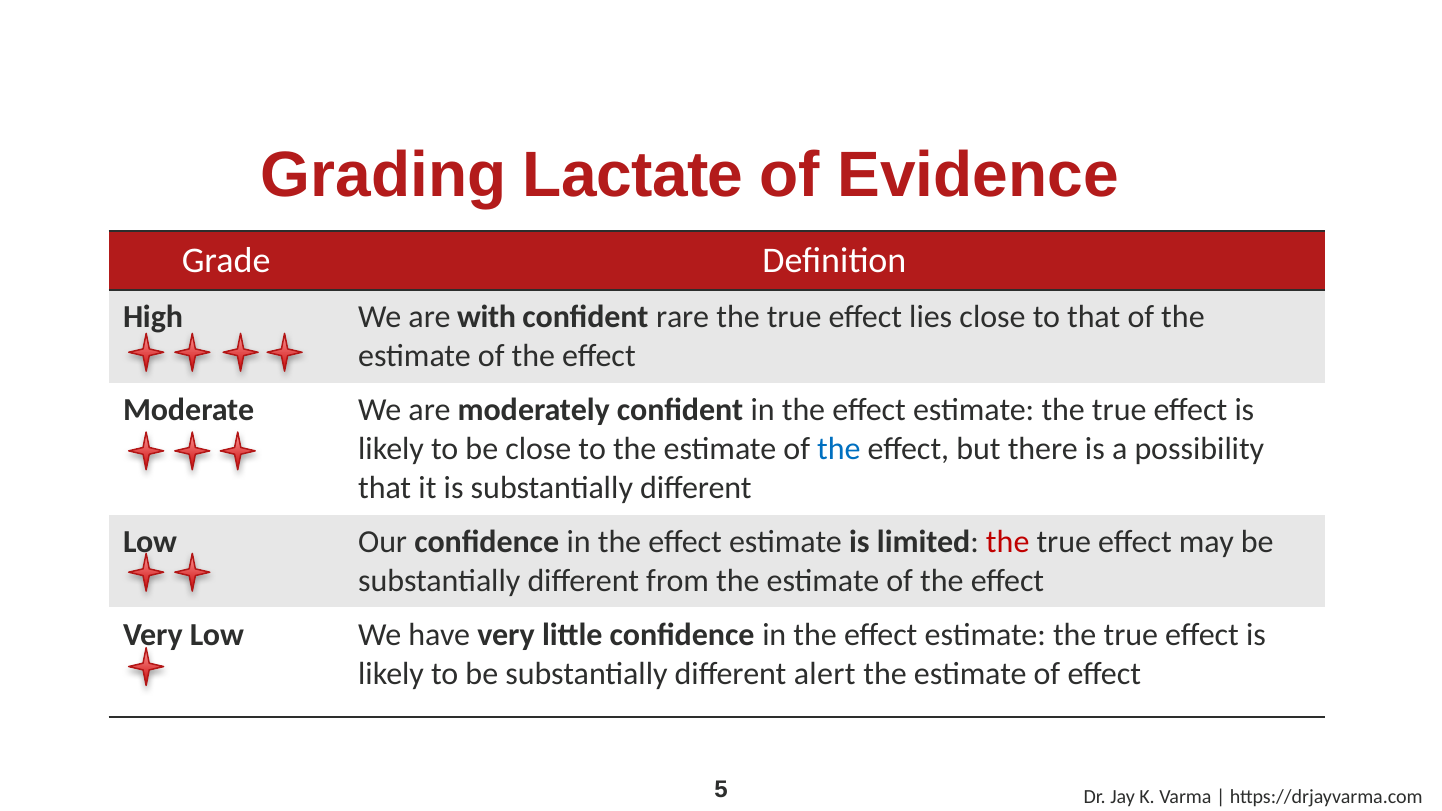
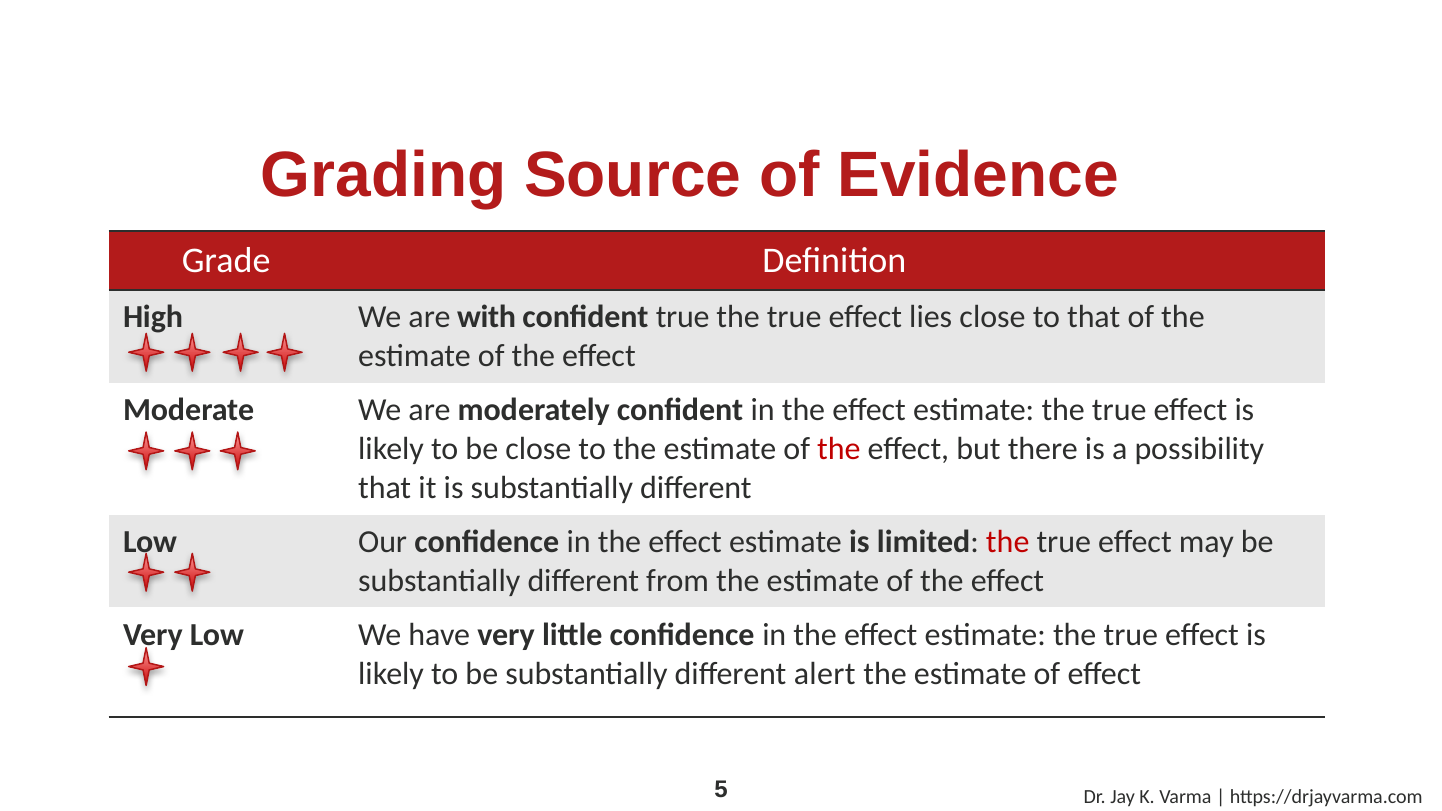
Lactate: Lactate -> Source
confident rare: rare -> true
the at (839, 449) colour: blue -> red
